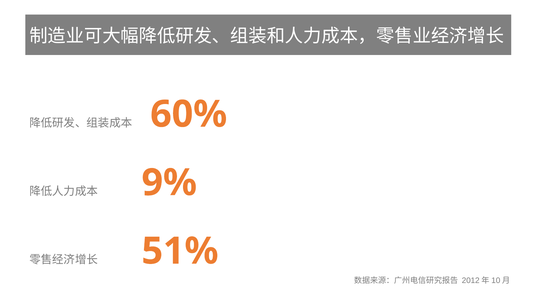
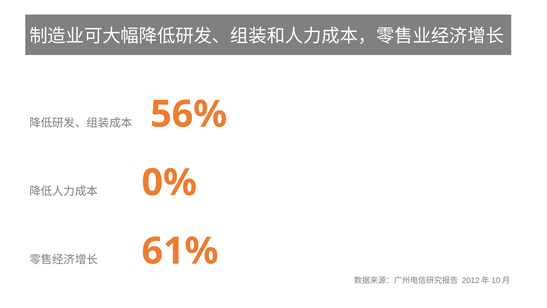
60%: 60% -> 56%
9%: 9% -> 0%
51%: 51% -> 61%
